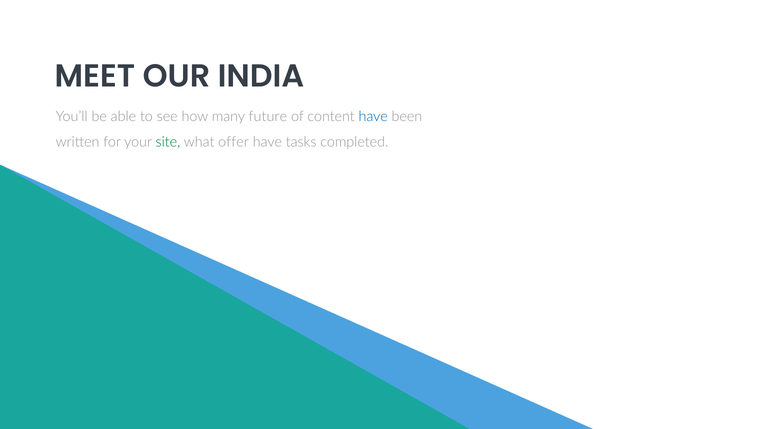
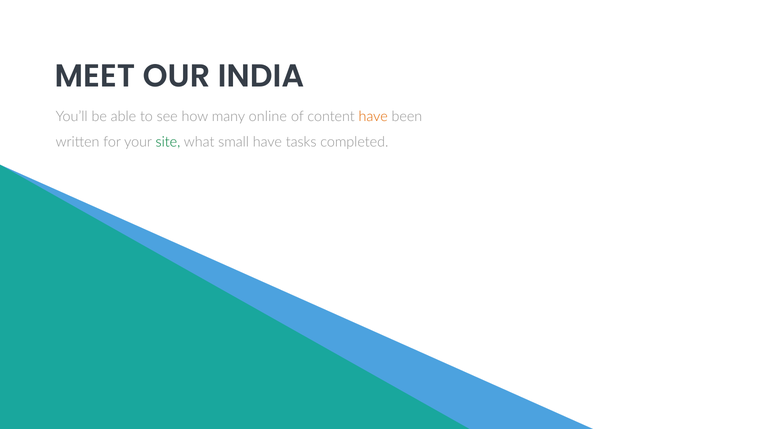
future: future -> online
have at (373, 116) colour: blue -> orange
offer: offer -> small
